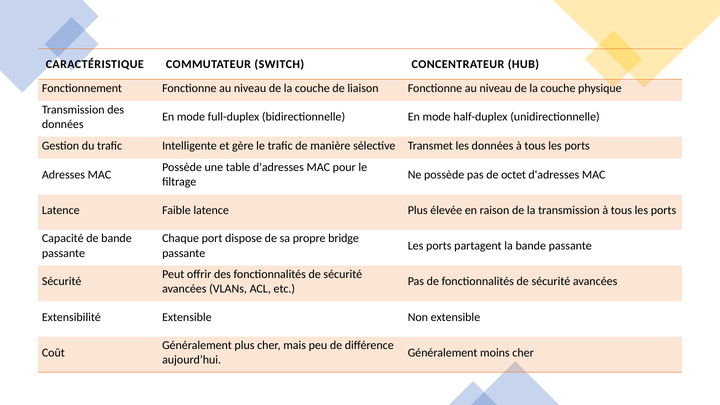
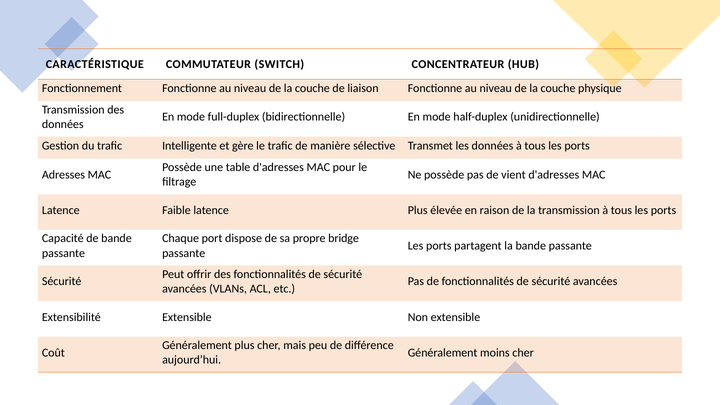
octet: octet -> vient
